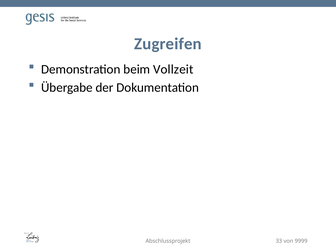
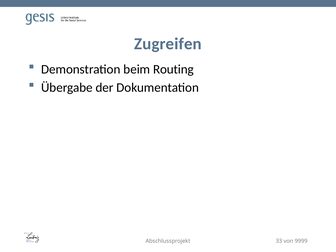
Vollzeit: Vollzeit -> Routing
